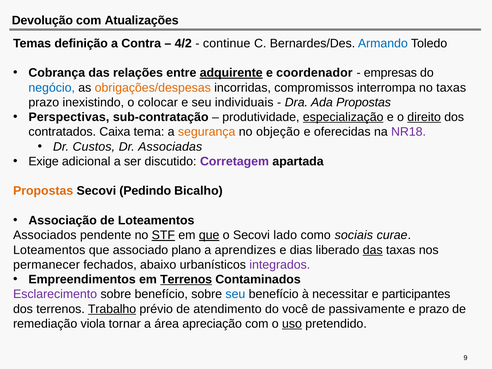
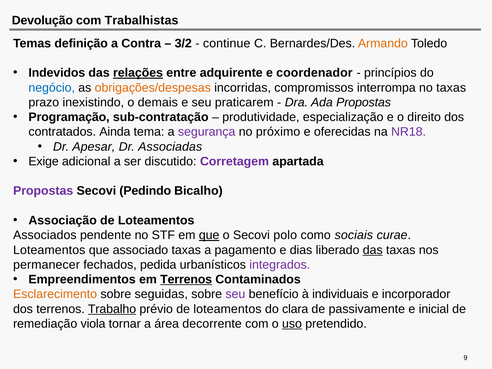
Atualizações: Atualizações -> Trabalhistas
4/2: 4/2 -> 3/2
Armando colour: blue -> orange
Cobrança: Cobrança -> Indevidos
relações underline: none -> present
adquirente underline: present -> none
empresas: empresas -> princípios
colocar: colocar -> demais
individuais: individuais -> praticarem
Perspectivas: Perspectivas -> Programação
especialização underline: present -> none
direito underline: present -> none
Caixa: Caixa -> Ainda
segurança colour: orange -> purple
objeção: objeção -> próximo
Custos: Custos -> Apesar
Propostas at (43, 191) colour: orange -> purple
STF underline: present -> none
lado: lado -> polo
associado plano: plano -> taxas
aprendizes: aprendizes -> pagamento
abaixo: abaixo -> pedida
Esclarecimento colour: purple -> orange
sobre benefício: benefício -> seguidas
seu at (235, 294) colour: blue -> purple
necessitar: necessitar -> individuais
participantes: participantes -> incorporador
prévio de atendimento: atendimento -> loteamentos
você: você -> clara
e prazo: prazo -> inicial
apreciação: apreciação -> decorrente
